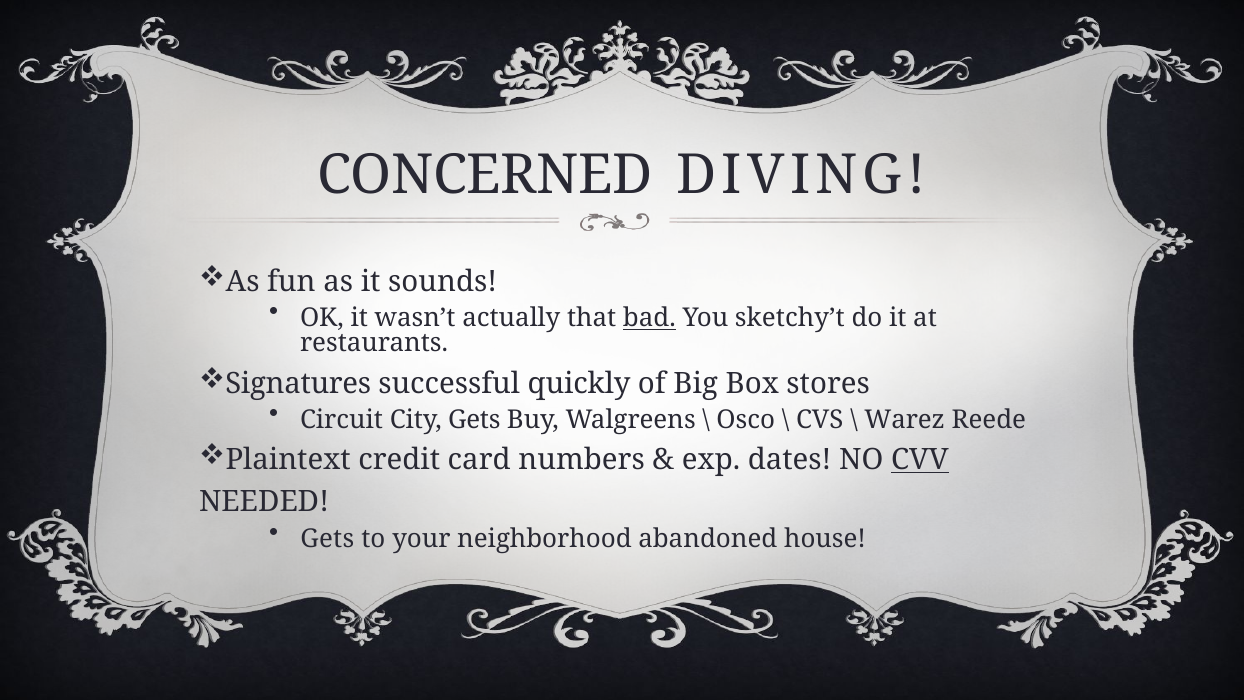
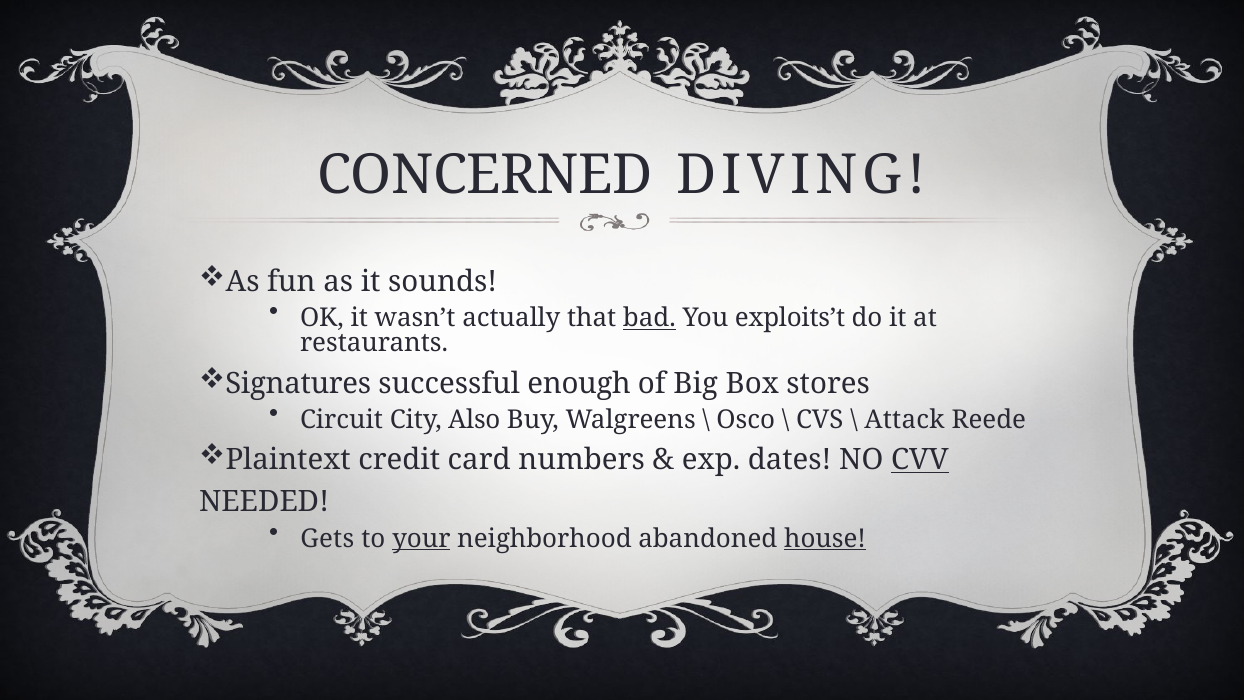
sketchy’t: sketchy’t -> exploits’t
quickly: quickly -> enough
City Gets: Gets -> Also
Warez: Warez -> Attack
your underline: none -> present
house underline: none -> present
